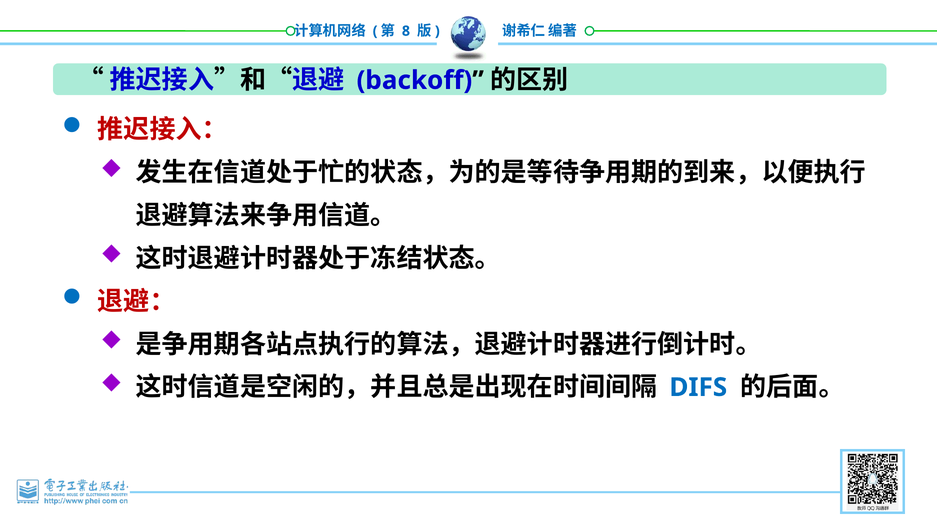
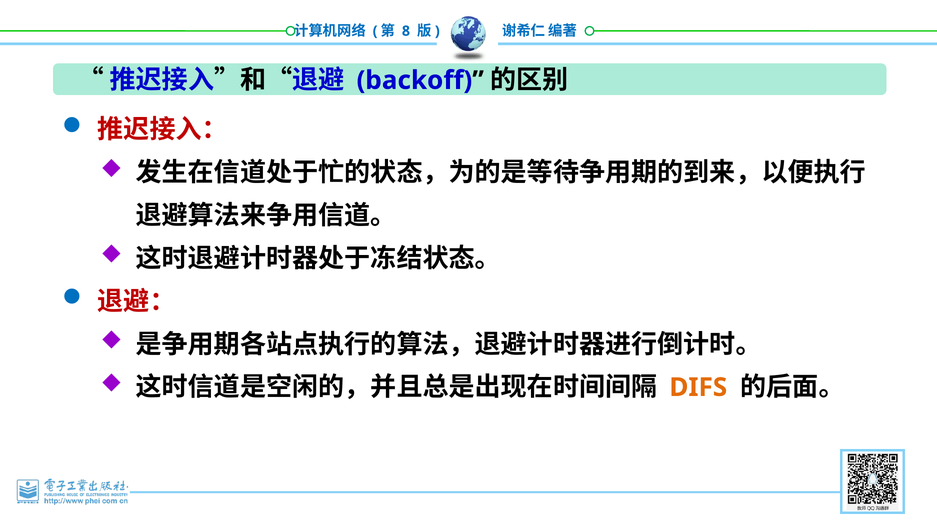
DIFS colour: blue -> orange
